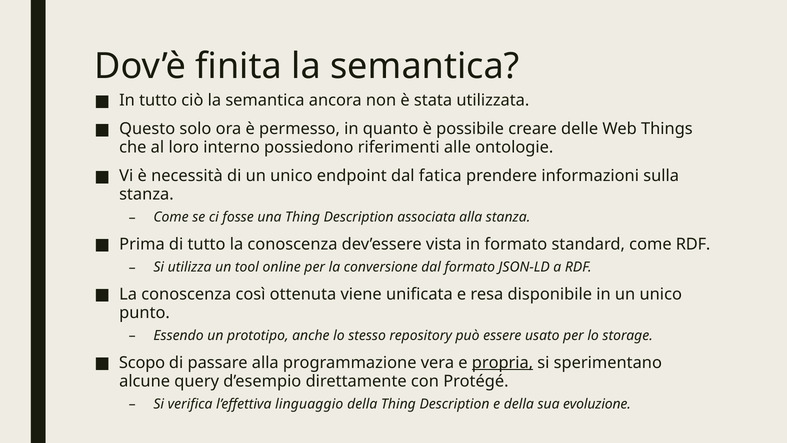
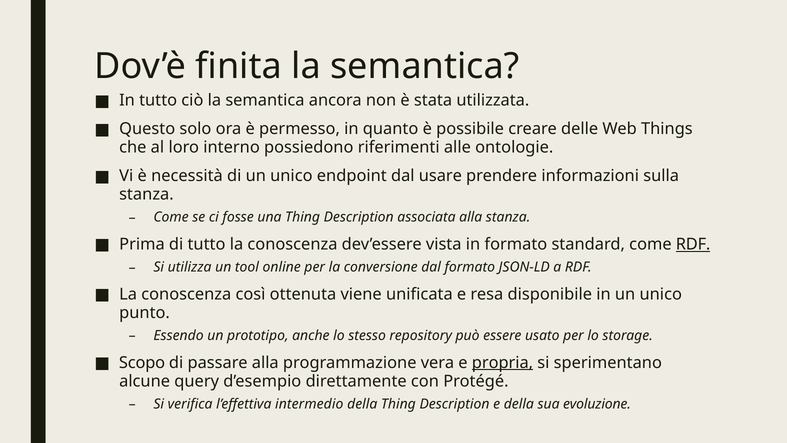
fatica: fatica -> usare
RDF at (693, 244) underline: none -> present
linguaggio: linguaggio -> intermedio
